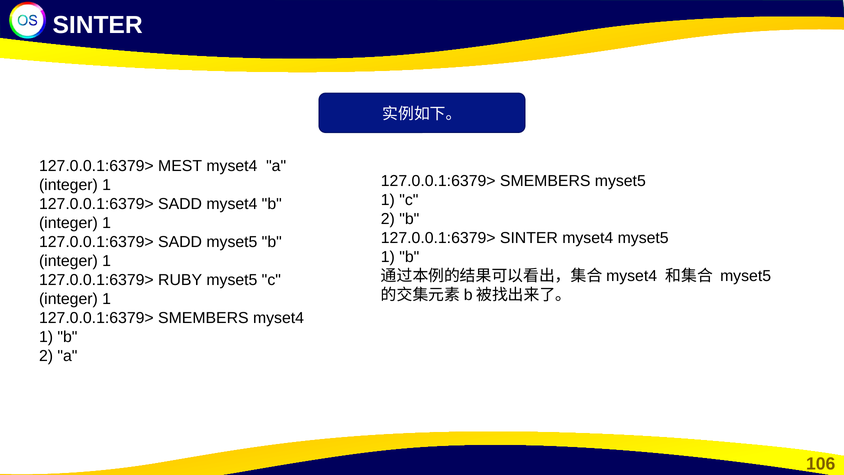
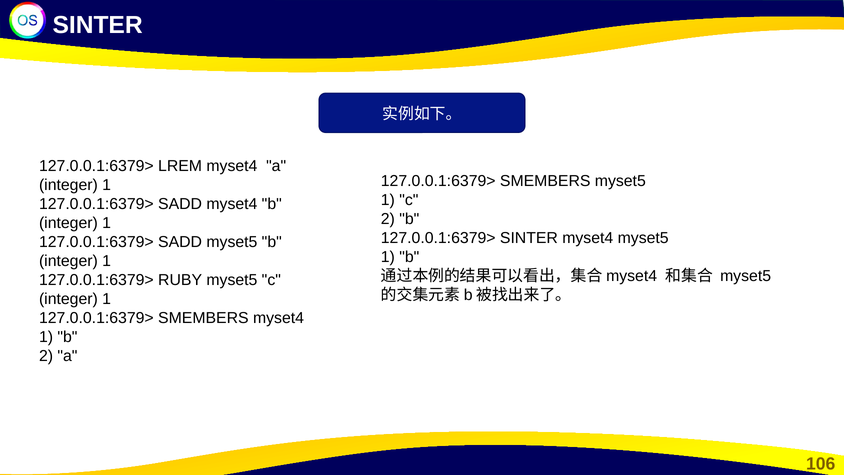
MEST: MEST -> LREM
